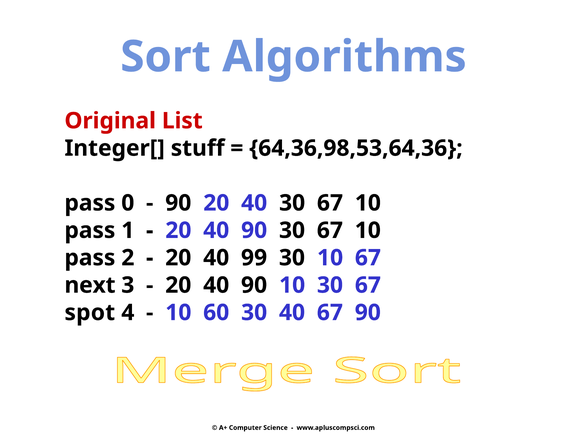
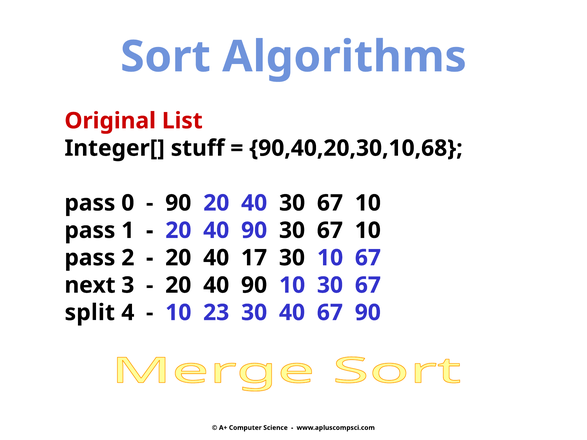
64,36,98,53,64,36: 64,36,98,53,64,36 -> 90,40,20,30,10,68
99: 99 -> 17
spot: spot -> split
60: 60 -> 23
